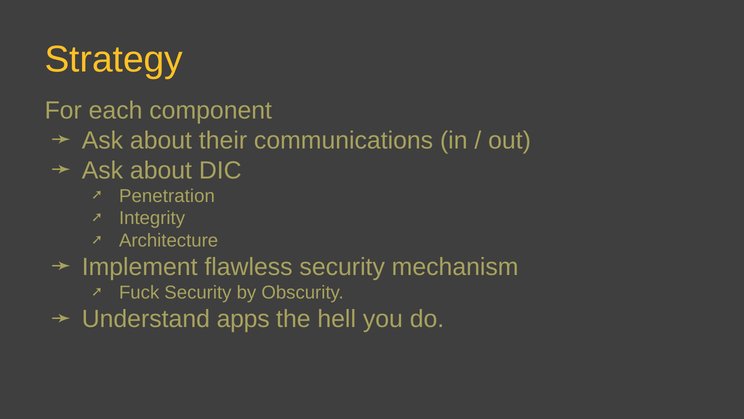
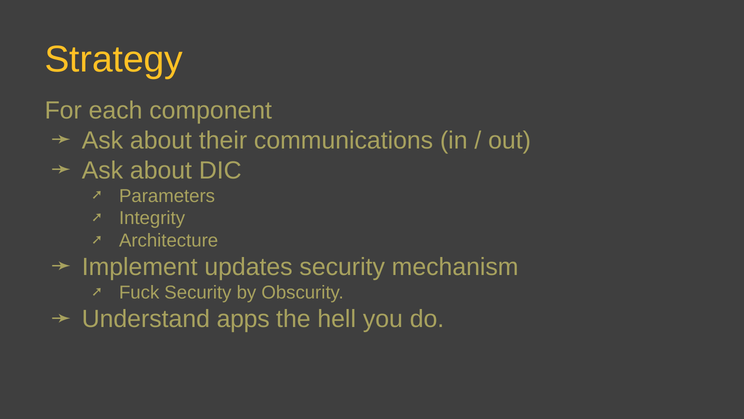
Penetration: Penetration -> Parameters
flawless: flawless -> updates
